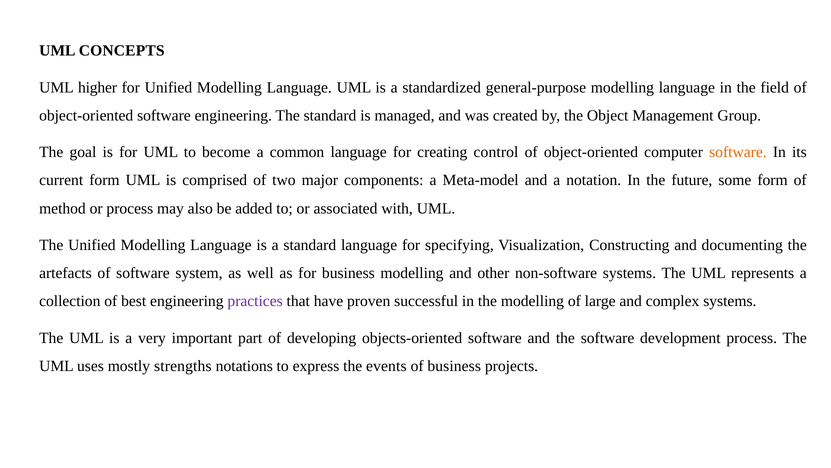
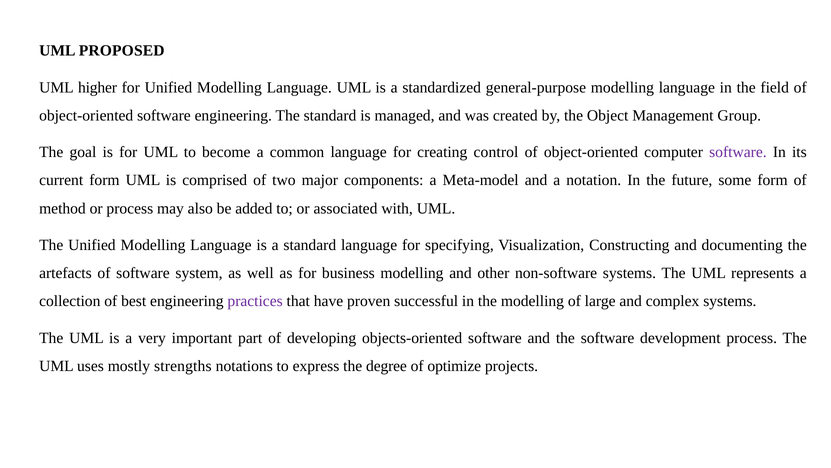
CONCEPTS: CONCEPTS -> PROPOSED
software at (738, 152) colour: orange -> purple
events: events -> degree
of business: business -> optimize
